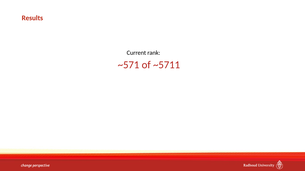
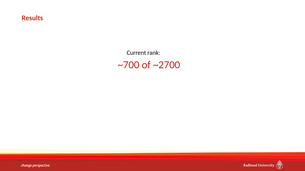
~571: ~571 -> ~700
~5711: ~5711 -> ~2700
